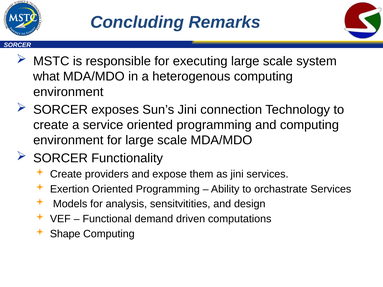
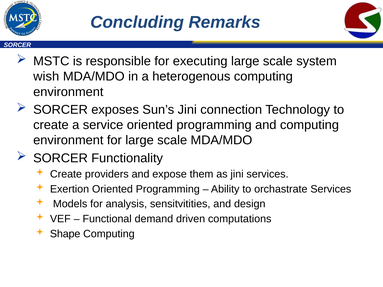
what: what -> wish
